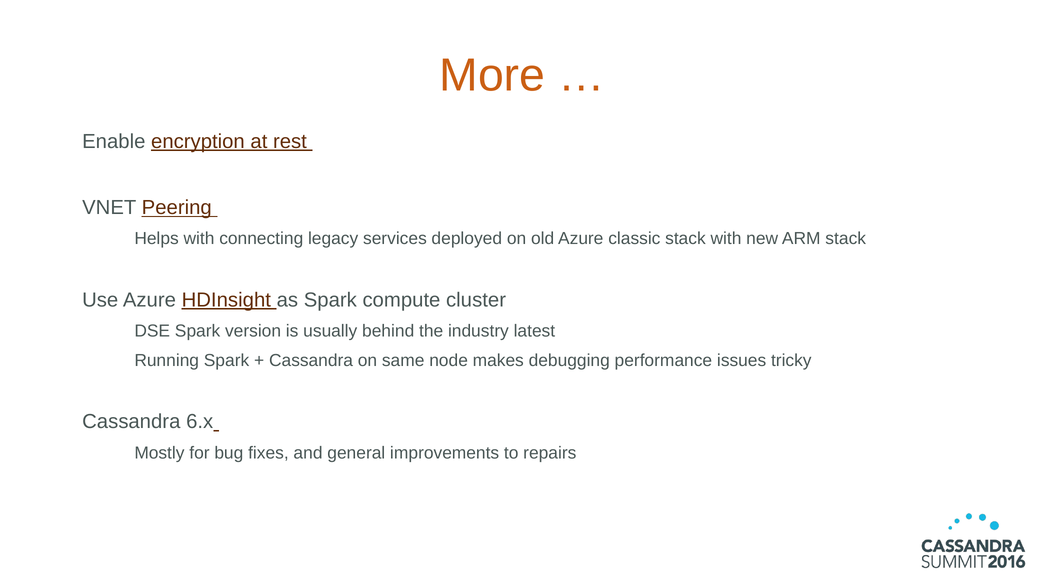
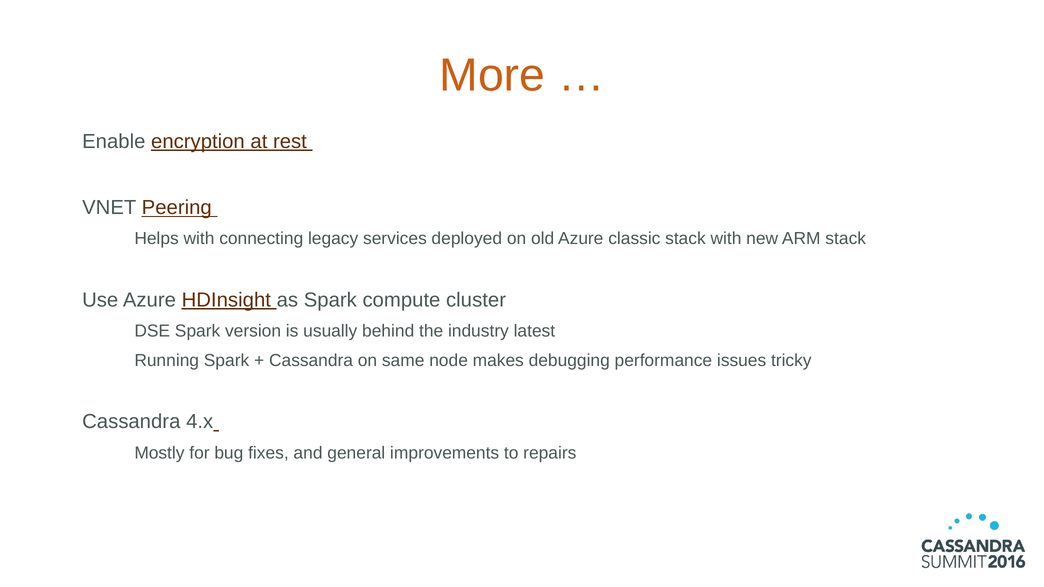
6.x: 6.x -> 4.x
